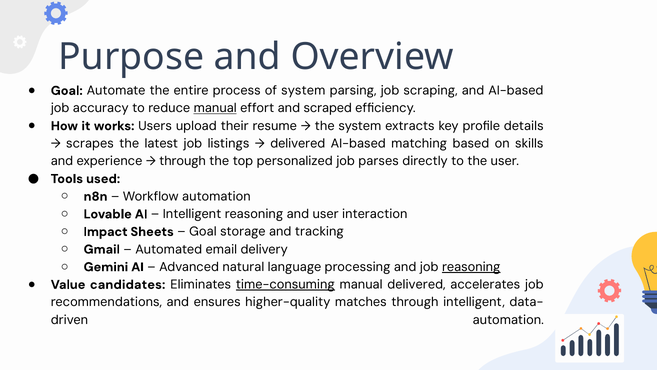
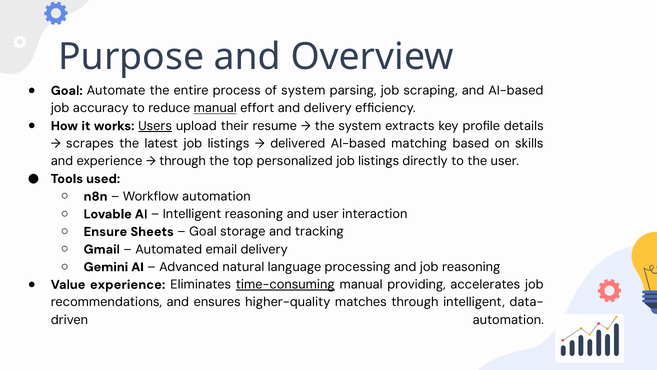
and scraped: scraped -> delivery
Users underline: none -> present
personalized job parses: parses -> listings
Impact: Impact -> Ensure
reasoning at (471, 267) underline: present -> none
Value candidates: candidates -> experience
manual delivered: delivered -> providing
